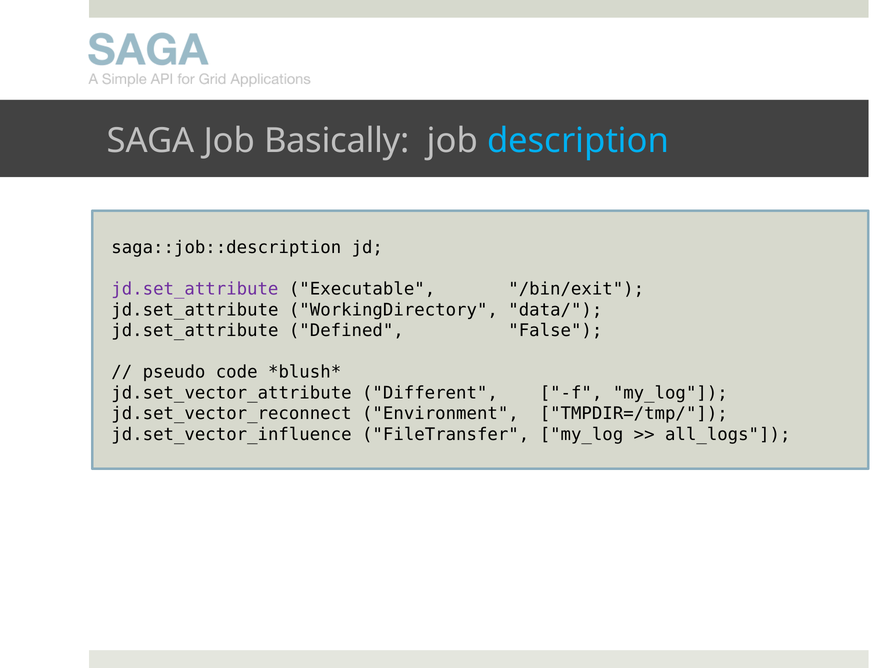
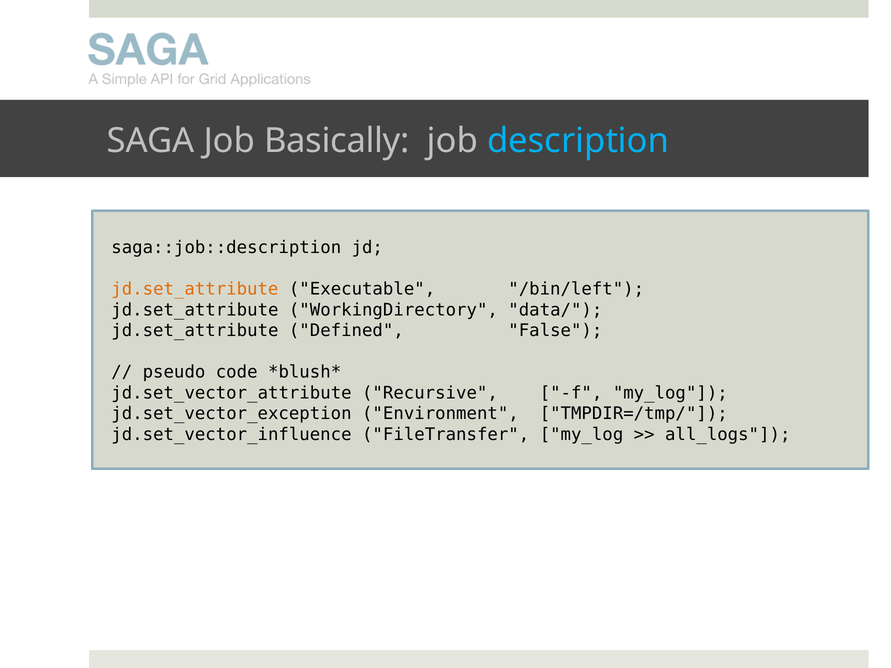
jd.set_attribute at (195, 289) colour: purple -> orange
/bin/exit: /bin/exit -> /bin/left
Different: Different -> Recursive
jd.set_vector_reconnect: jd.set_vector_reconnect -> jd.set_vector_exception
